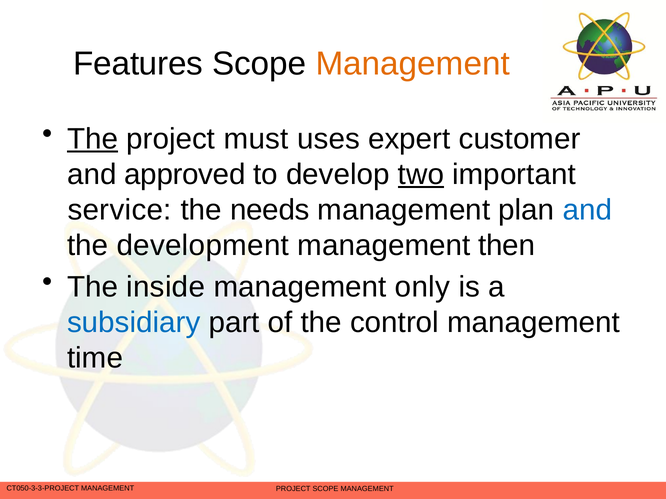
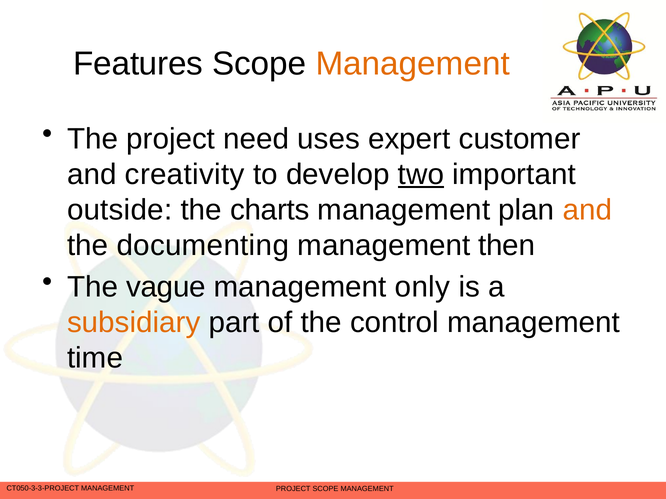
The at (93, 139) underline: present -> none
must: must -> need
approved: approved -> creativity
service: service -> outside
needs: needs -> charts
and at (587, 210) colour: blue -> orange
development: development -> documenting
inside: inside -> vague
subsidiary colour: blue -> orange
